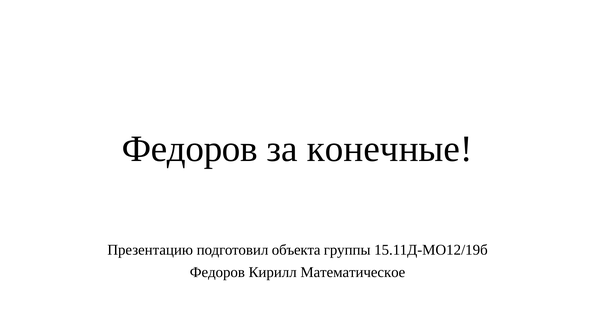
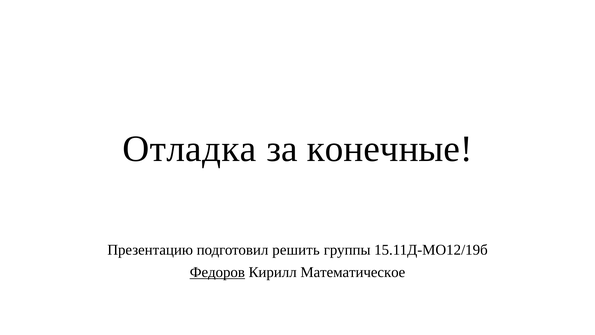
Федоров at (190, 149): Федоров -> Отладка
объекта: объекта -> решить
Федоров at (217, 272) underline: none -> present
